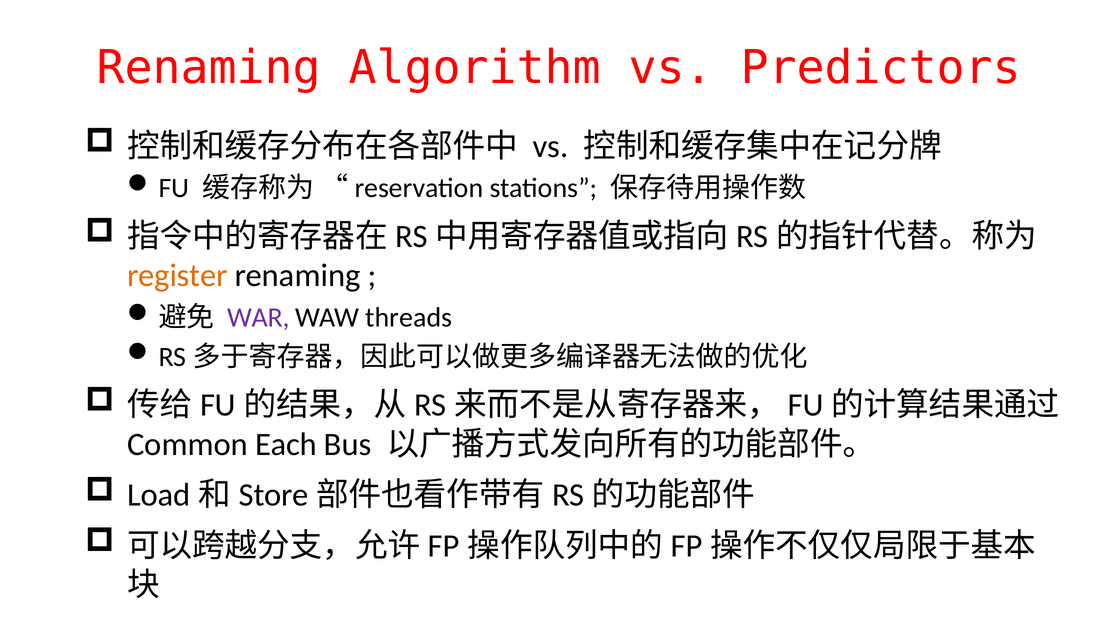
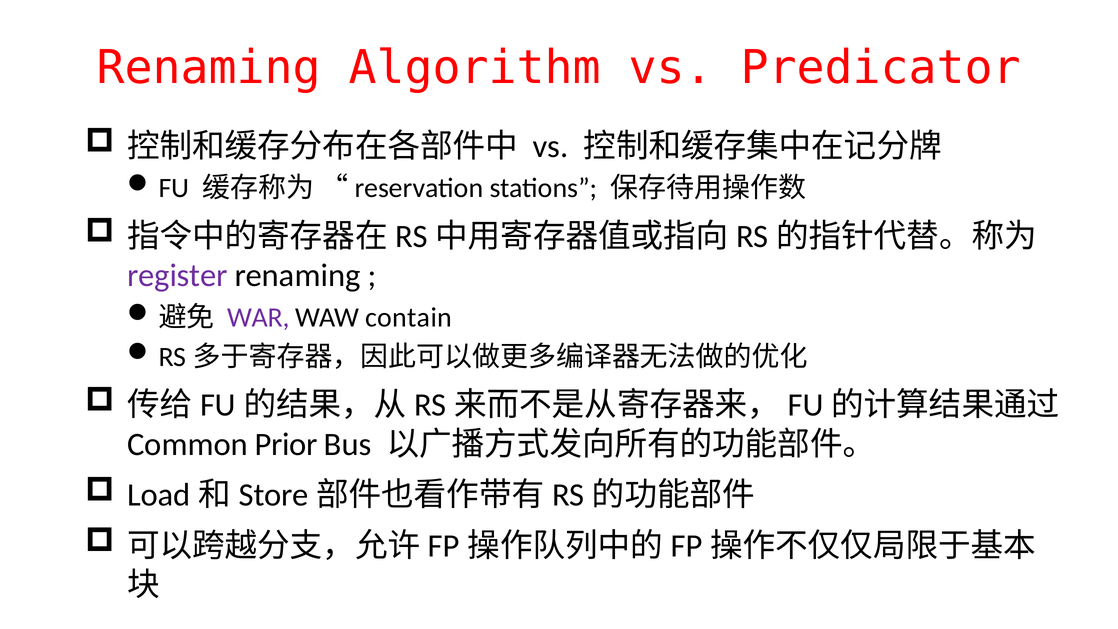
Predictors: Predictors -> Predicator
register colour: orange -> purple
threads: threads -> contain
Each: Each -> Prior
